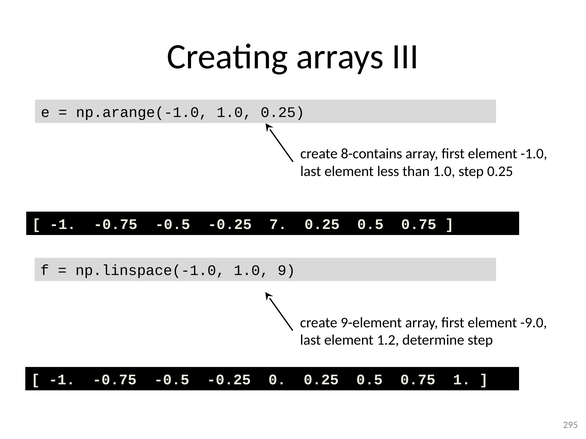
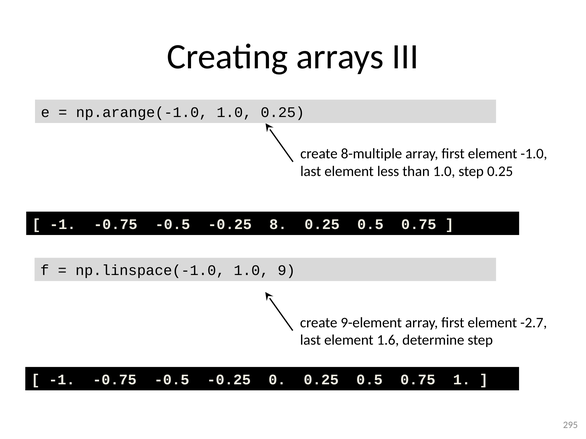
8-contains: 8-contains -> 8-multiple
7: 7 -> 8
-9.0: -9.0 -> -2.7
1.2: 1.2 -> 1.6
